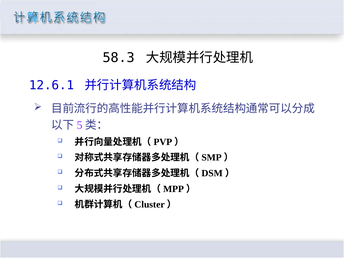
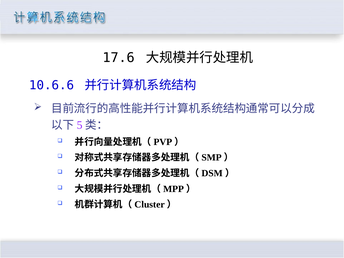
58.3: 58.3 -> 17.6
12.6.1: 12.6.1 -> 10.6.6
